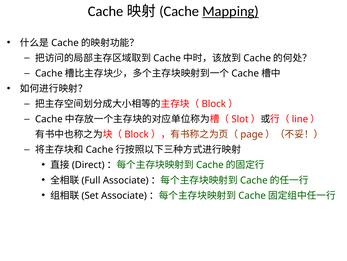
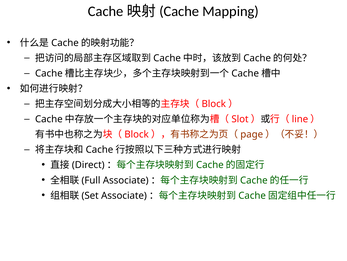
Mapping underline: present -> none
